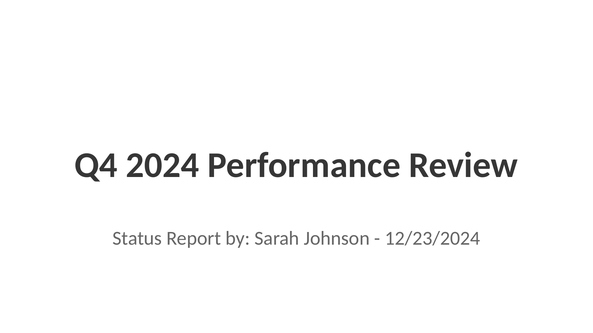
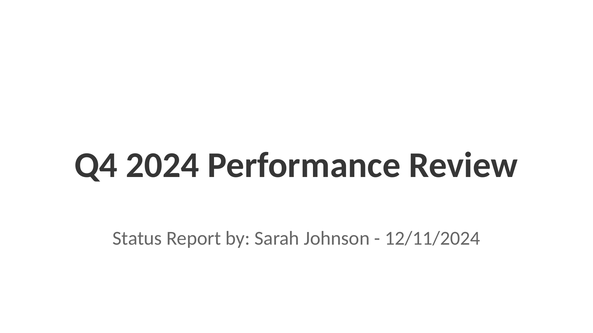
12/23/2024: 12/23/2024 -> 12/11/2024
